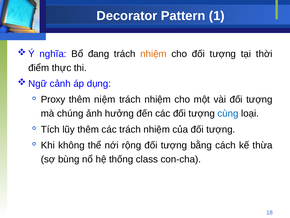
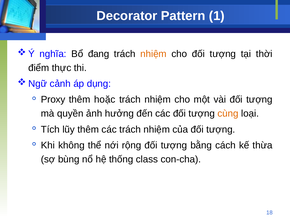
niệm: niệm -> hoặc
chúng: chúng -> quyền
cùng colour: blue -> orange
